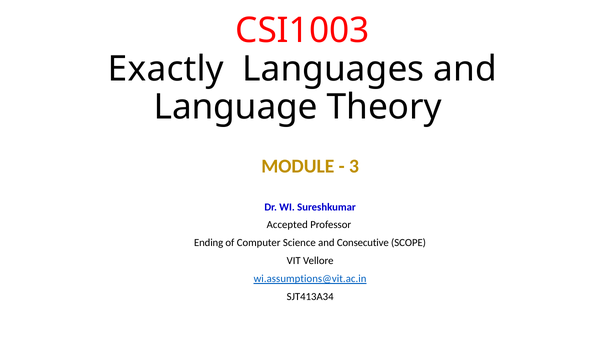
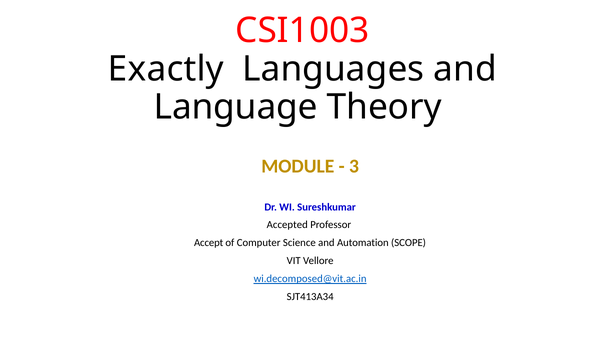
Ending: Ending -> Accept
Consecutive: Consecutive -> Automation
wi.assumptions@vit.ac.in: wi.assumptions@vit.ac.in -> wi.decomposed@vit.ac.in
